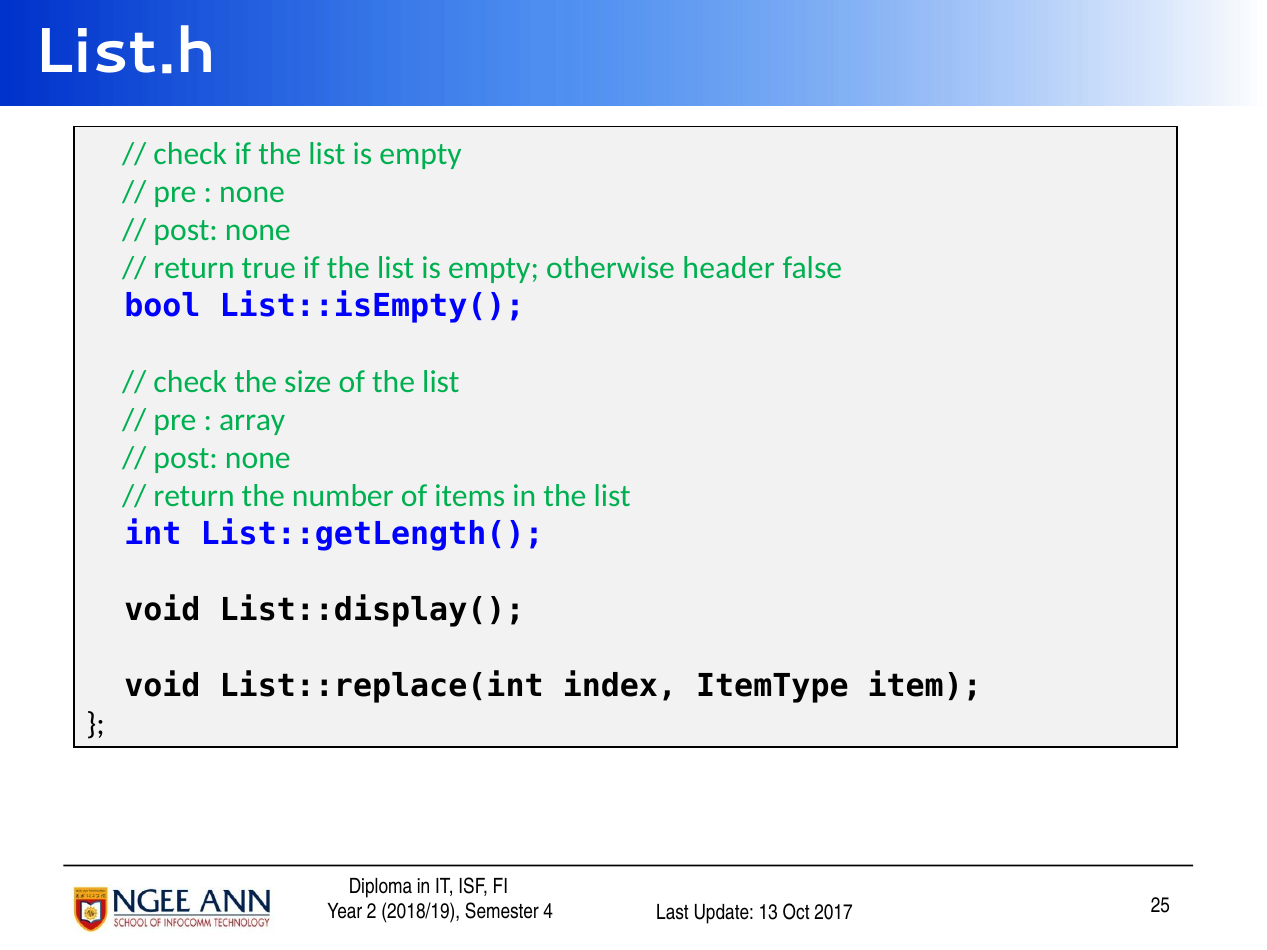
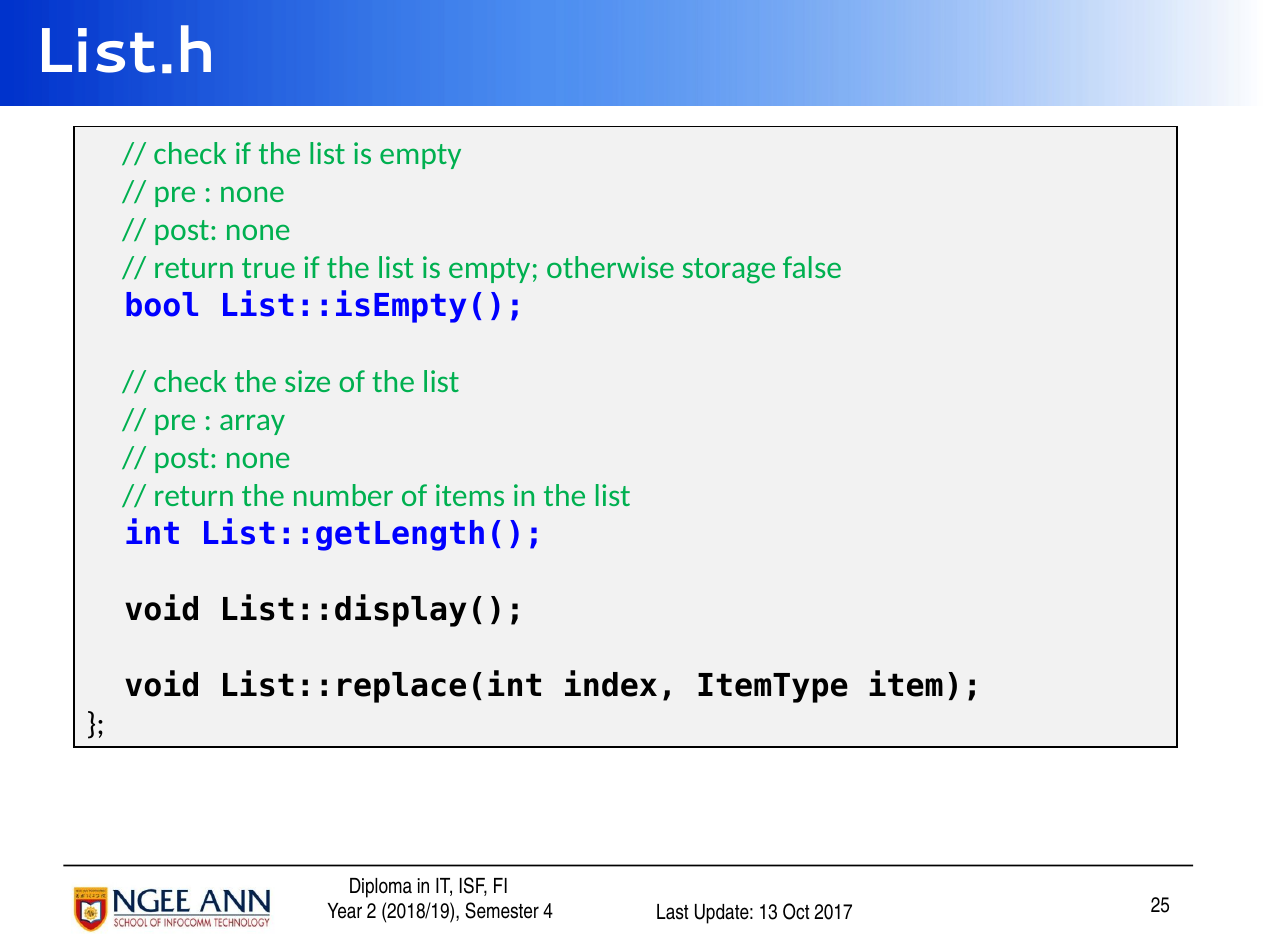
header: header -> storage
